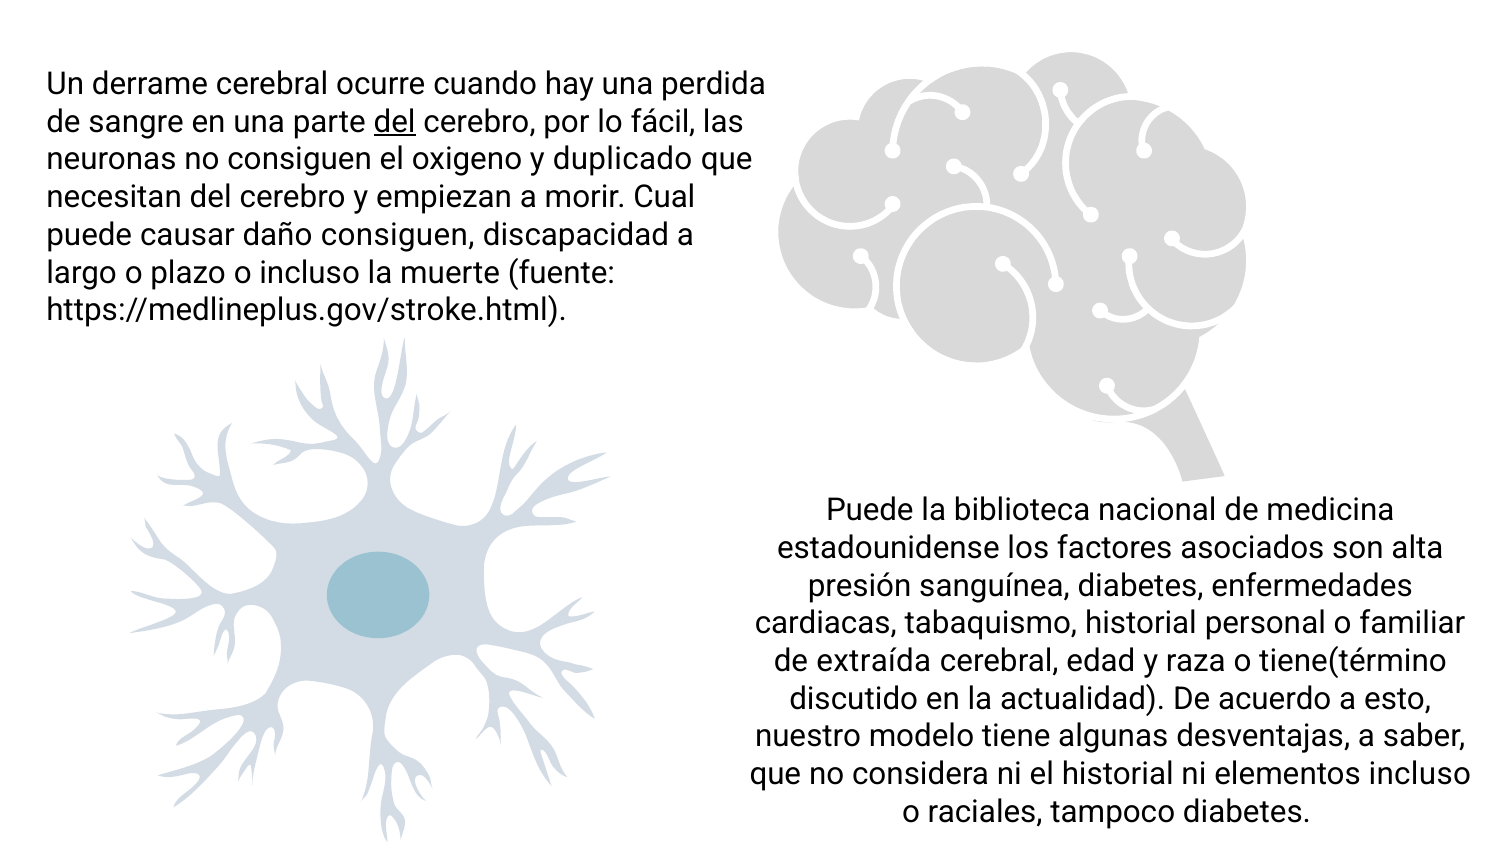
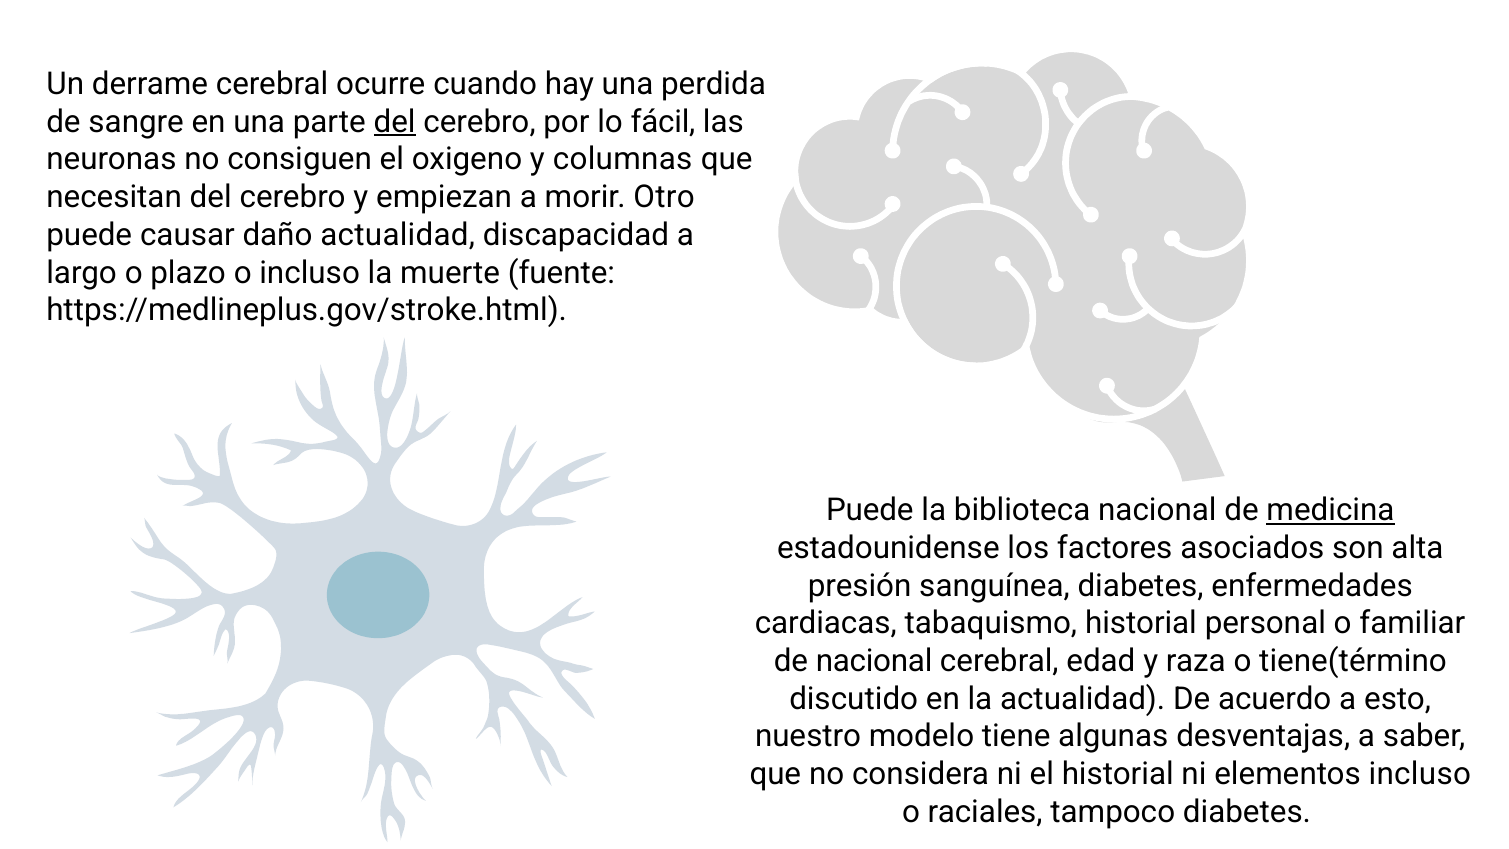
duplicado: duplicado -> columnas
Cual: Cual -> Otro
daño consiguen: consiguen -> actualidad
medicina underline: none -> present
de extraída: extraída -> nacional
